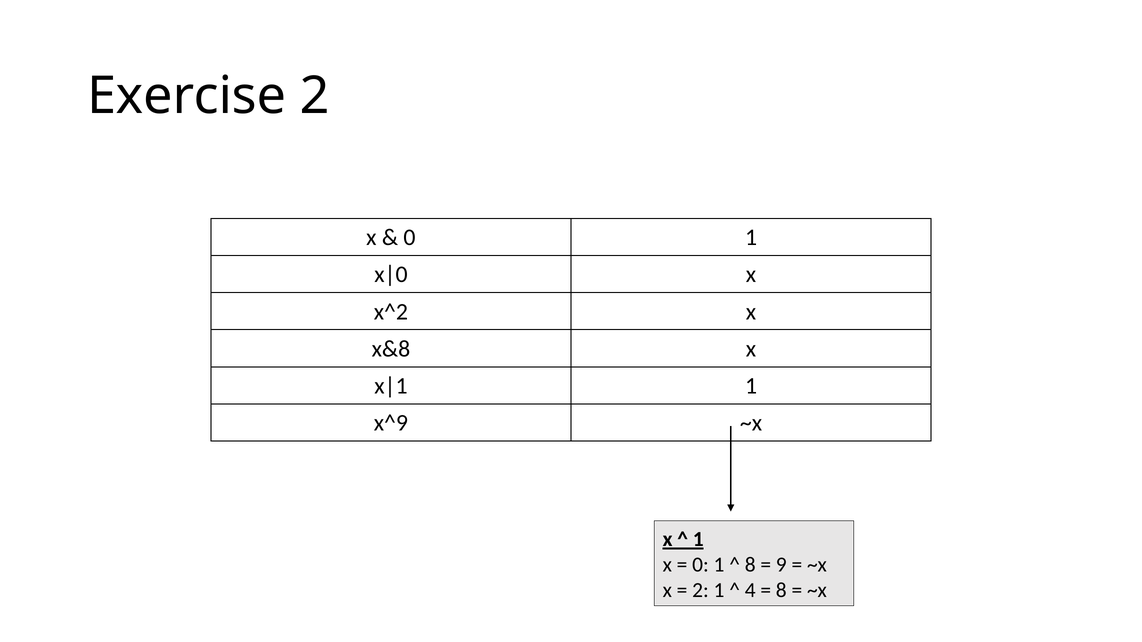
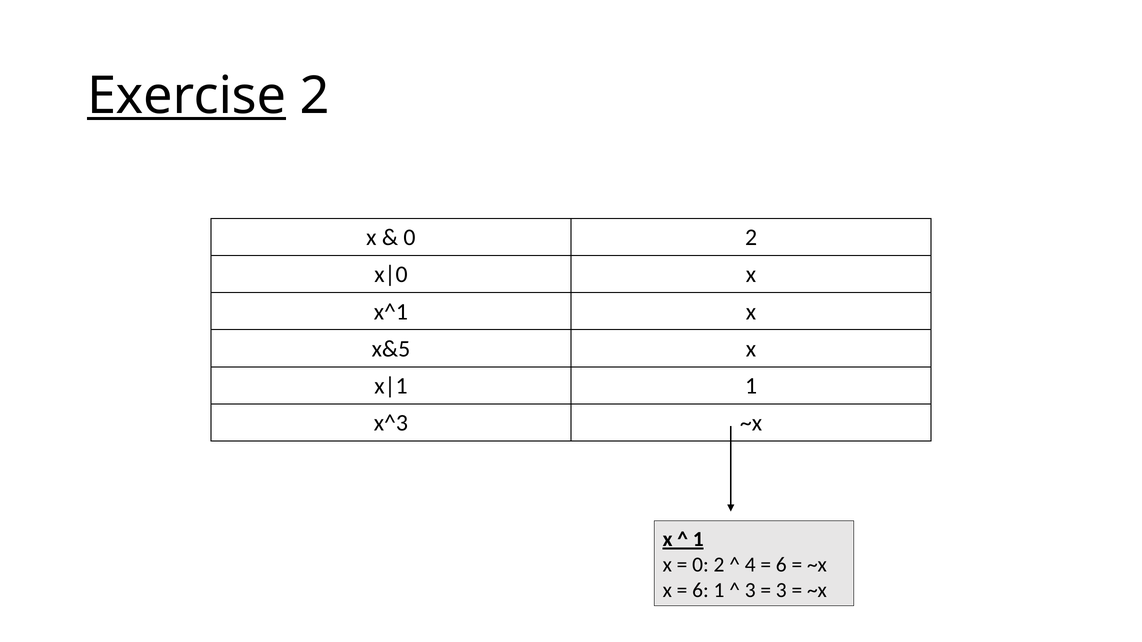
Exercise underline: none -> present
1 at (751, 238): 1 -> 2
x^2: x^2 -> x^1
x&8: x&8 -> x&5
x^9: x^9 -> x^3
1 at (719, 565): 1 -> 2
8 at (750, 565): 8 -> 4
9 at (781, 565): 9 -> 6
2 at (700, 591): 2 -> 6
4 at (750, 591): 4 -> 3
8 at (781, 591): 8 -> 3
